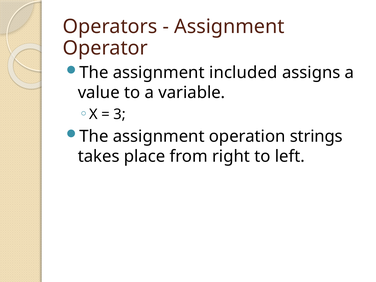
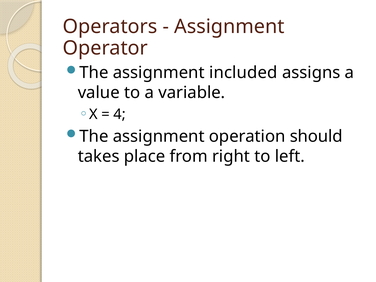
3: 3 -> 4
strings: strings -> should
